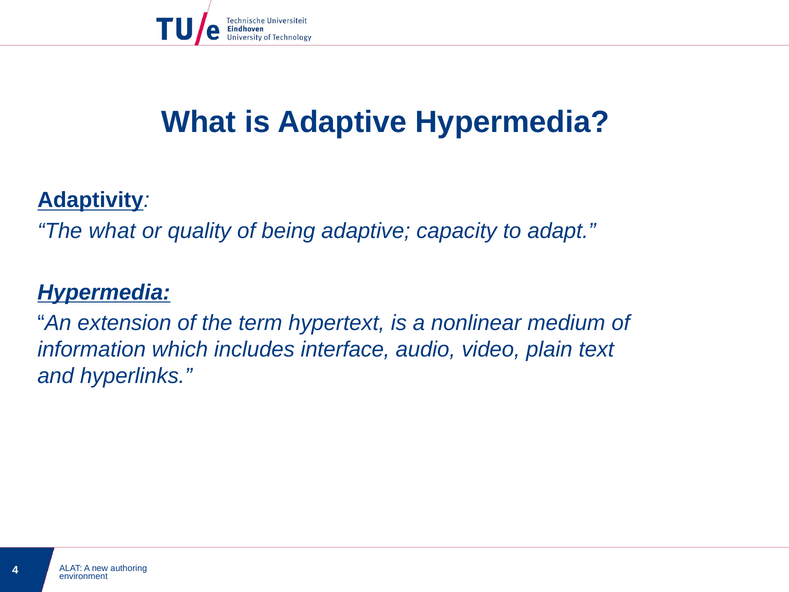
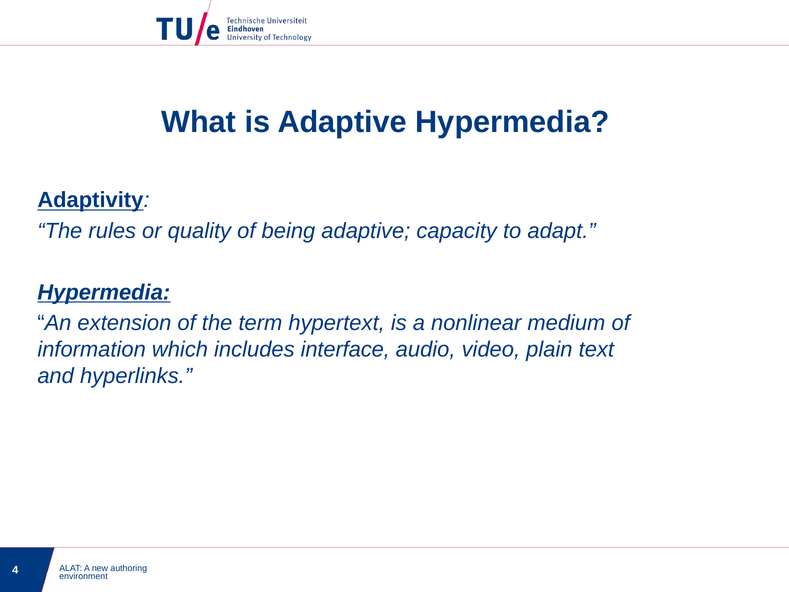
The what: what -> rules
